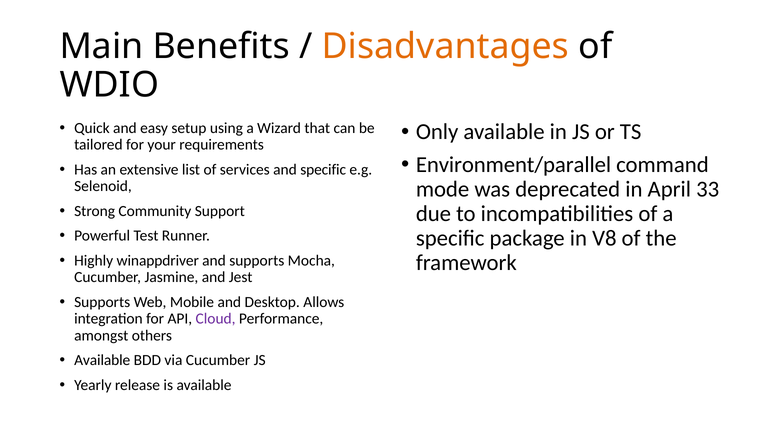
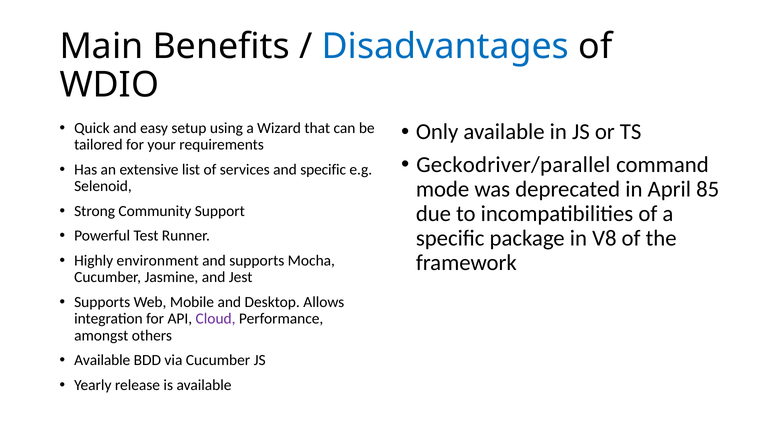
Disadvantages colour: orange -> blue
Environment/parallel: Environment/parallel -> Geckodriver/parallel
33: 33 -> 85
winappdriver: winappdriver -> environment
